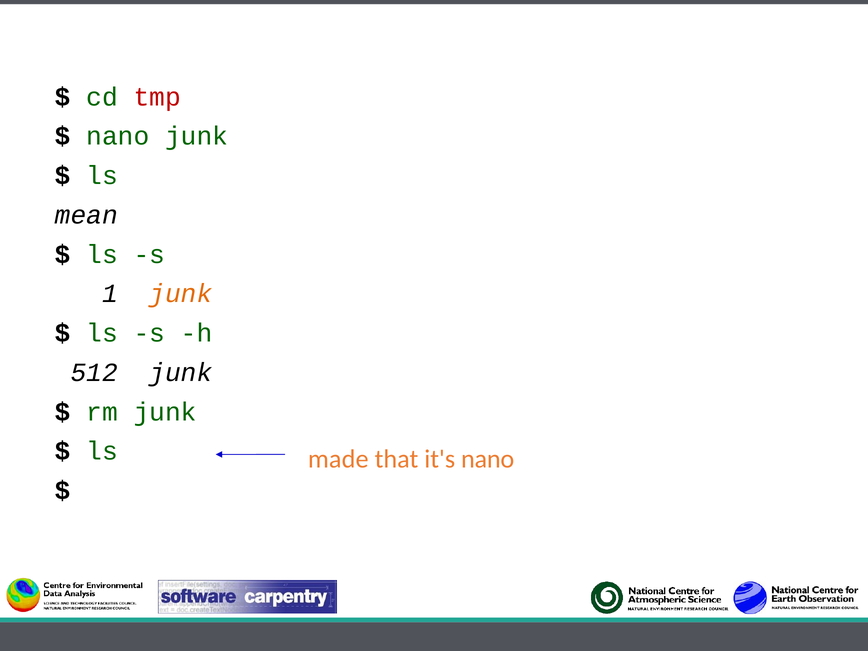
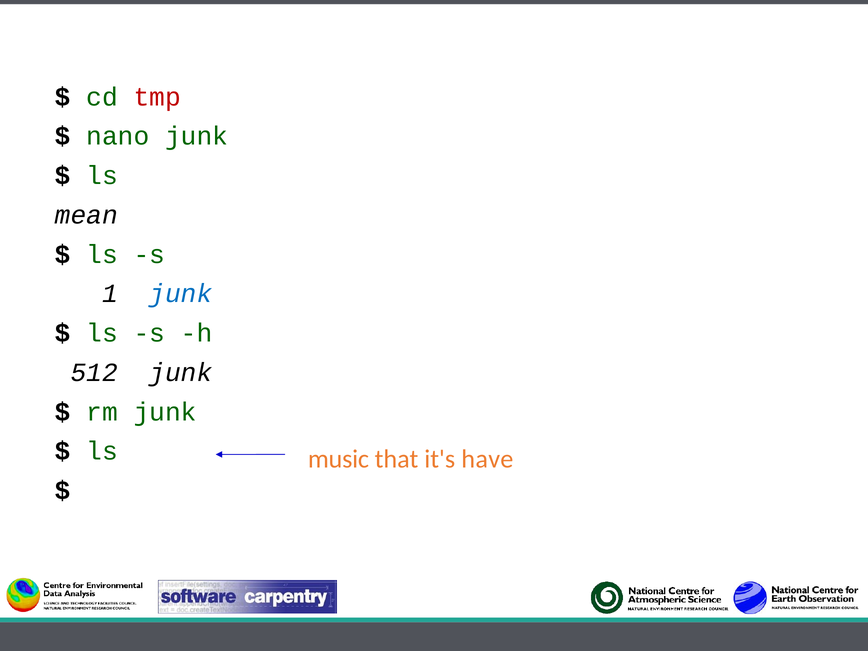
junk at (181, 294) colour: orange -> blue
made: made -> music
it's nano: nano -> have
